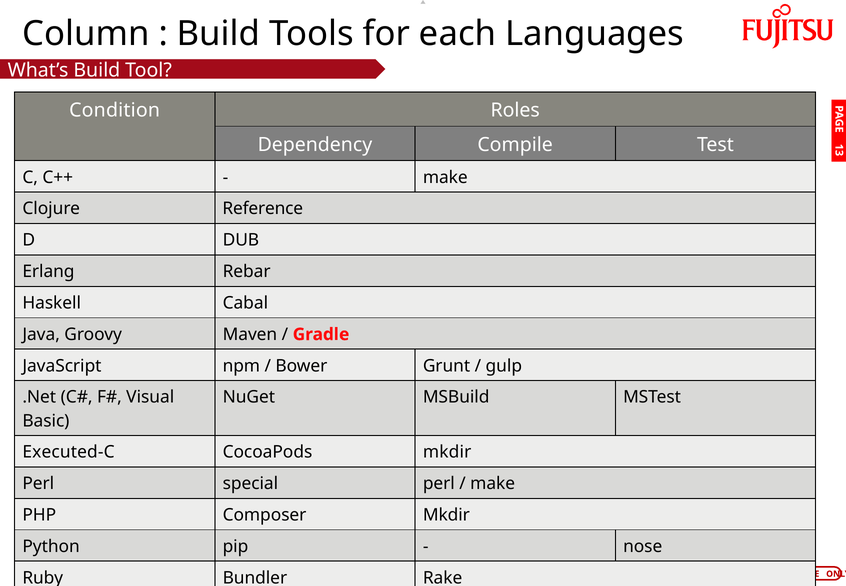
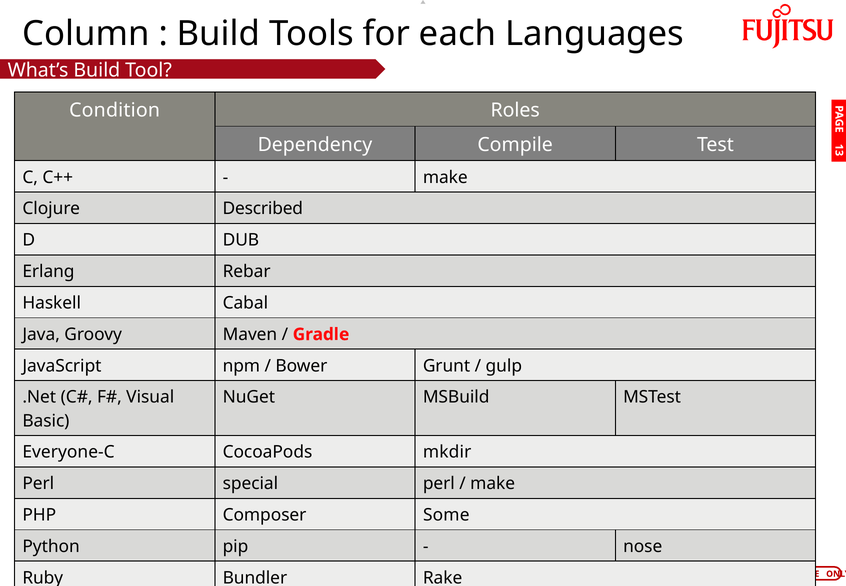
Reference: Reference -> Described
Executed-C: Executed-C -> Everyone-C
Composer Mkdir: Mkdir -> Some
